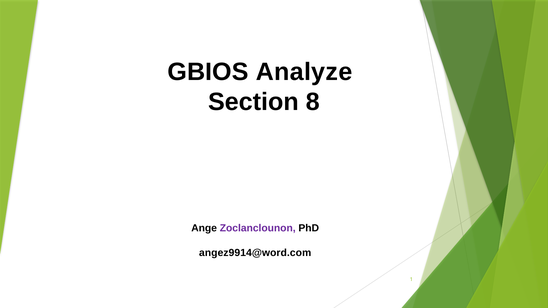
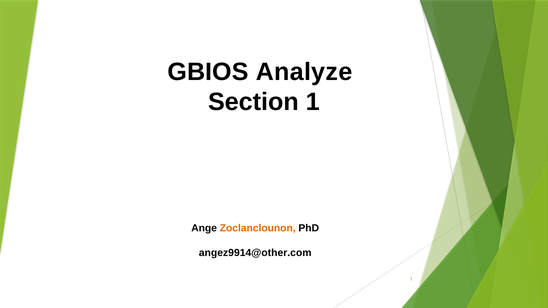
Section 8: 8 -> 1
Zoclanclounon colour: purple -> orange
angez9914@word.com: angez9914@word.com -> angez9914@other.com
